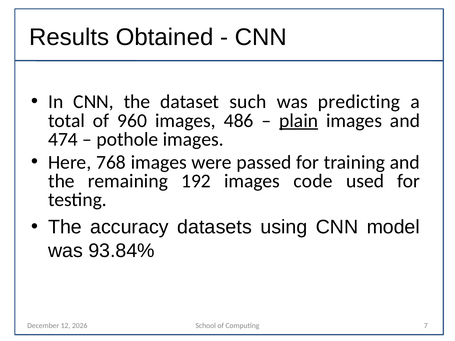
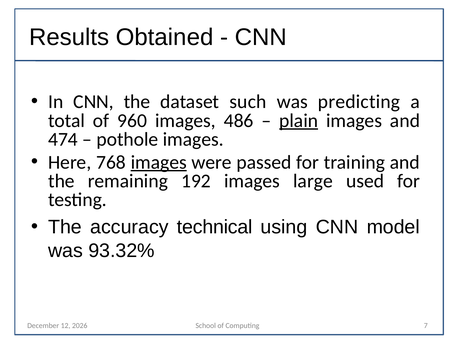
images at (159, 162) underline: none -> present
code: code -> large
datasets: datasets -> technical
93.84%: 93.84% -> 93.32%
